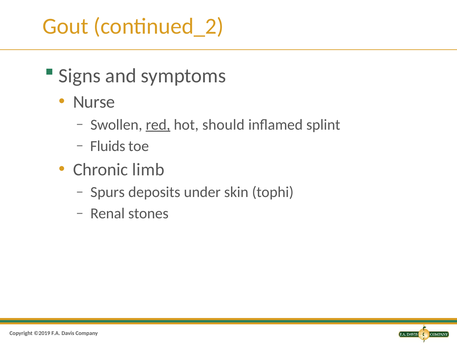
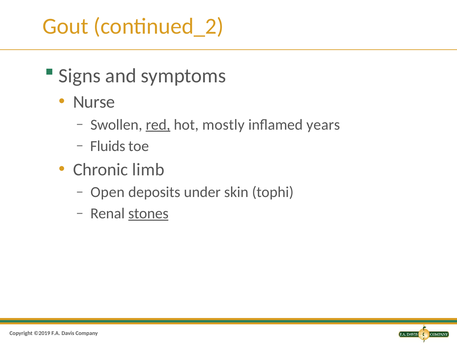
should: should -> mostly
splint: splint -> years
Spurs: Spurs -> Open
stones underline: none -> present
